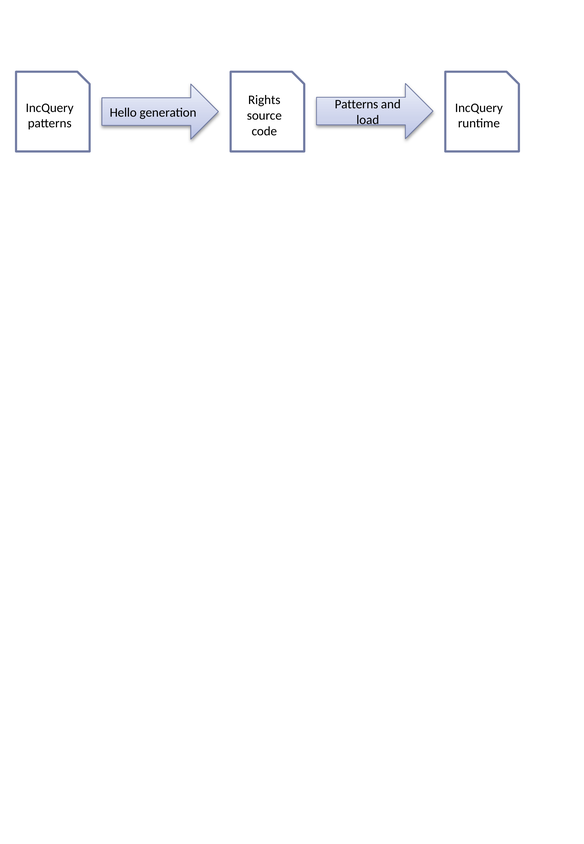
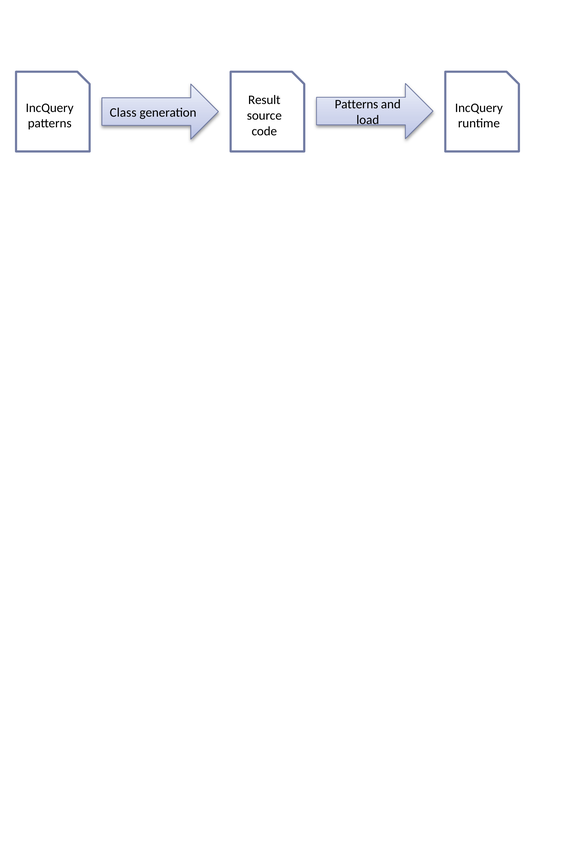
Rights: Rights -> Result
Hello: Hello -> Class
